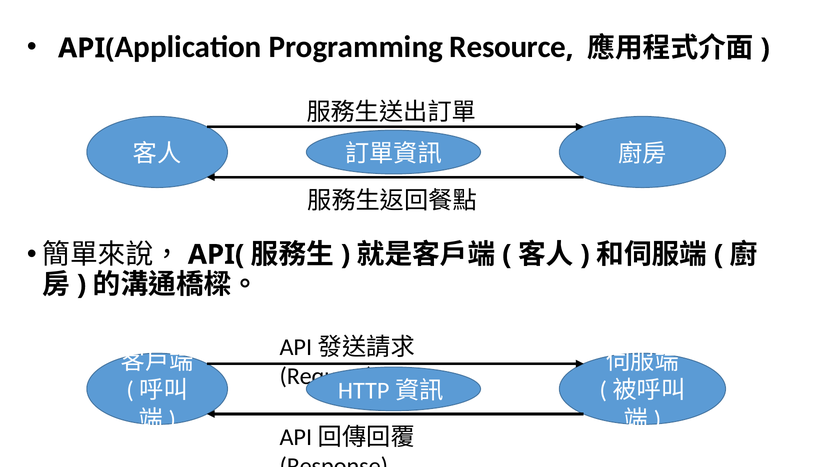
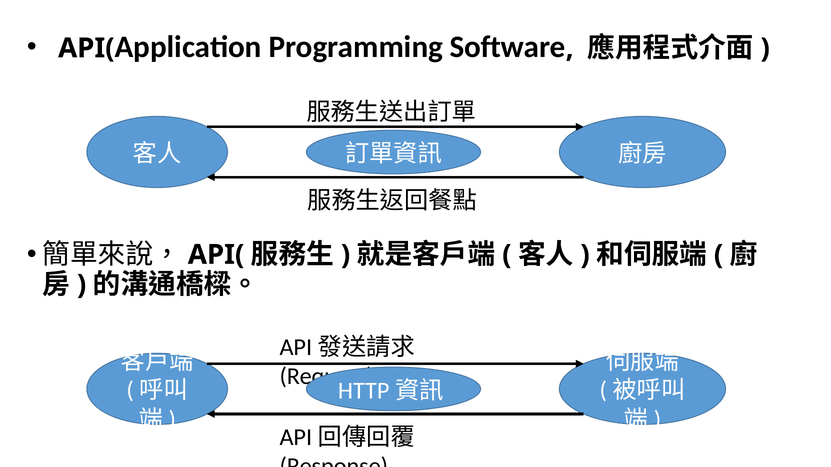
Resource: Resource -> Software
